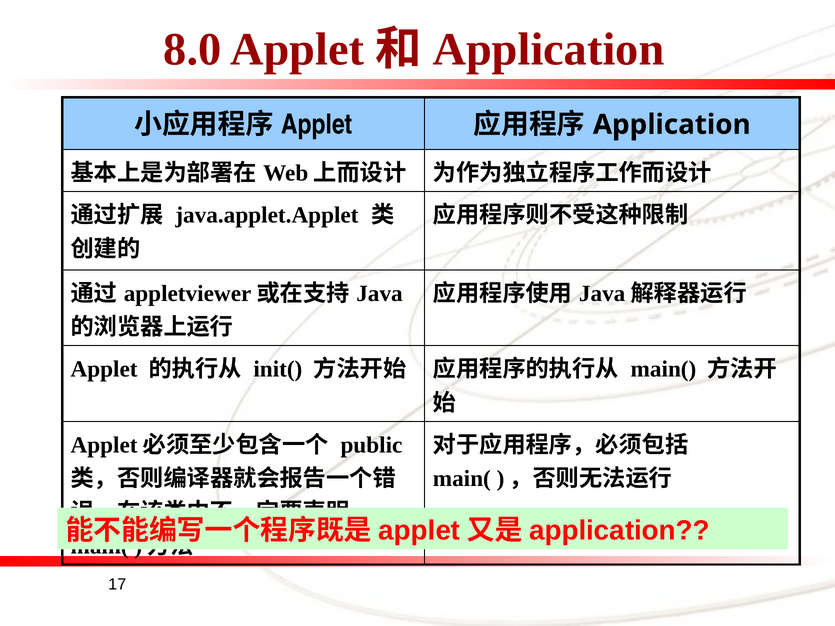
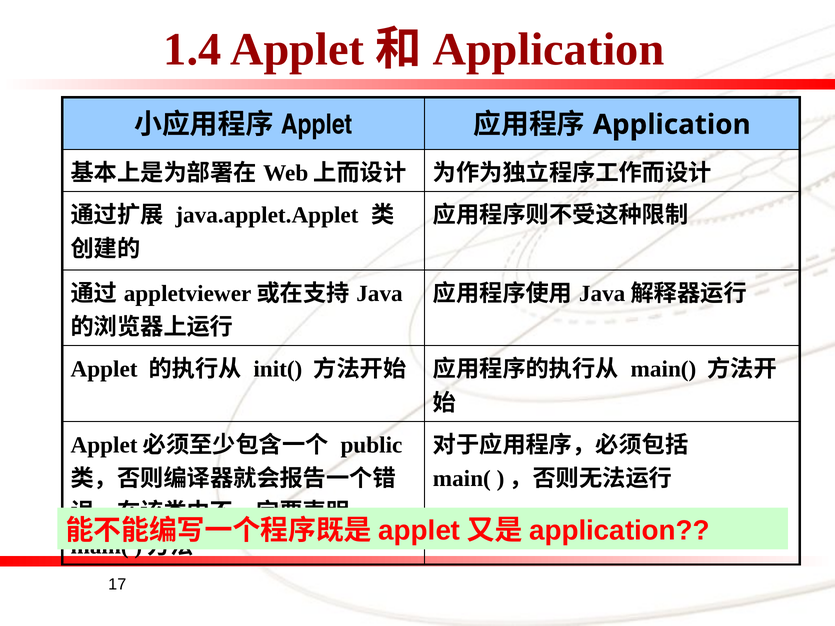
8.0: 8.0 -> 1.4
